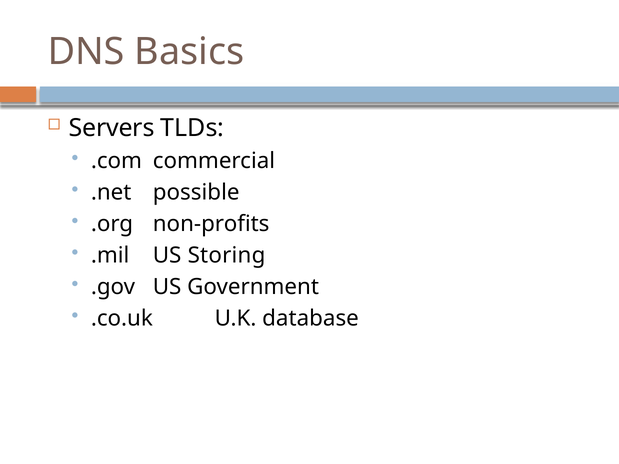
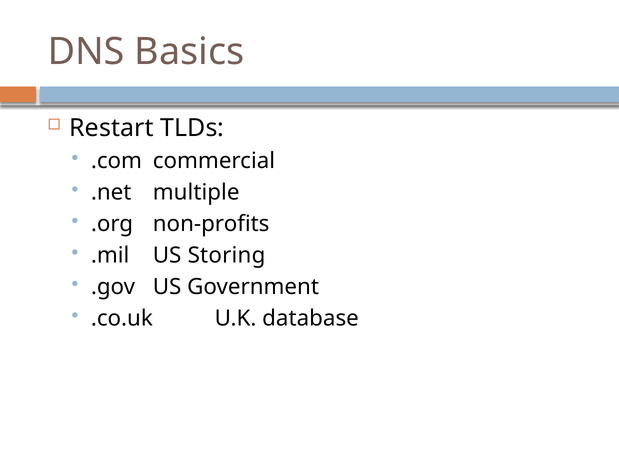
Servers: Servers -> Restart
possible: possible -> multiple
